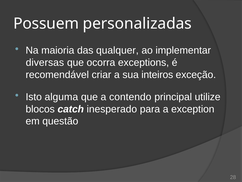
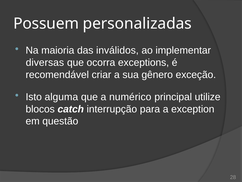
qualquer: qualquer -> inválidos
inteiros: inteiros -> gênero
contendo: contendo -> numérico
inesperado: inesperado -> interrupção
